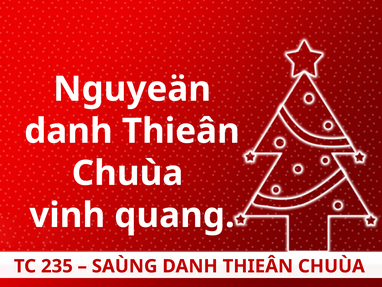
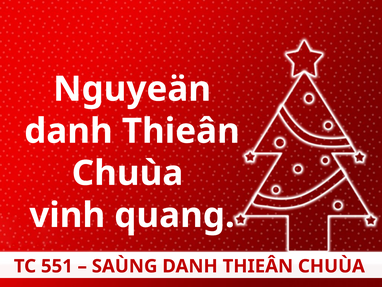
235: 235 -> 551
